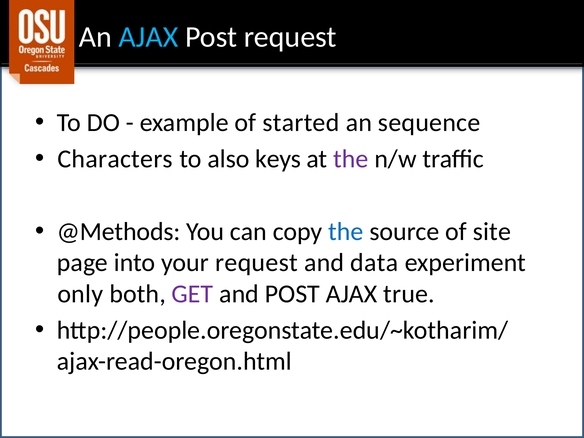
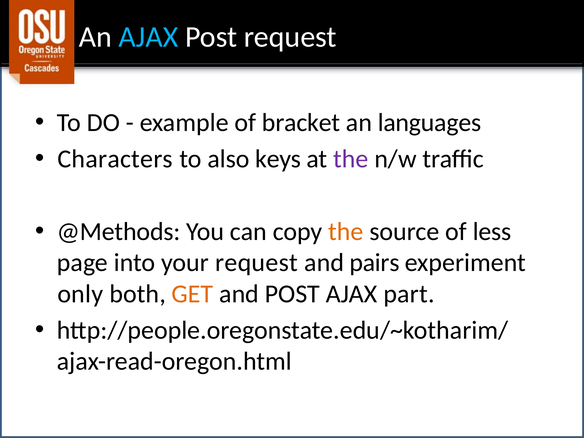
started: started -> bracket
sequence: sequence -> languages
the at (346, 232) colour: blue -> orange
site: site -> less
data: data -> pairs
GET colour: purple -> orange
true: true -> part
